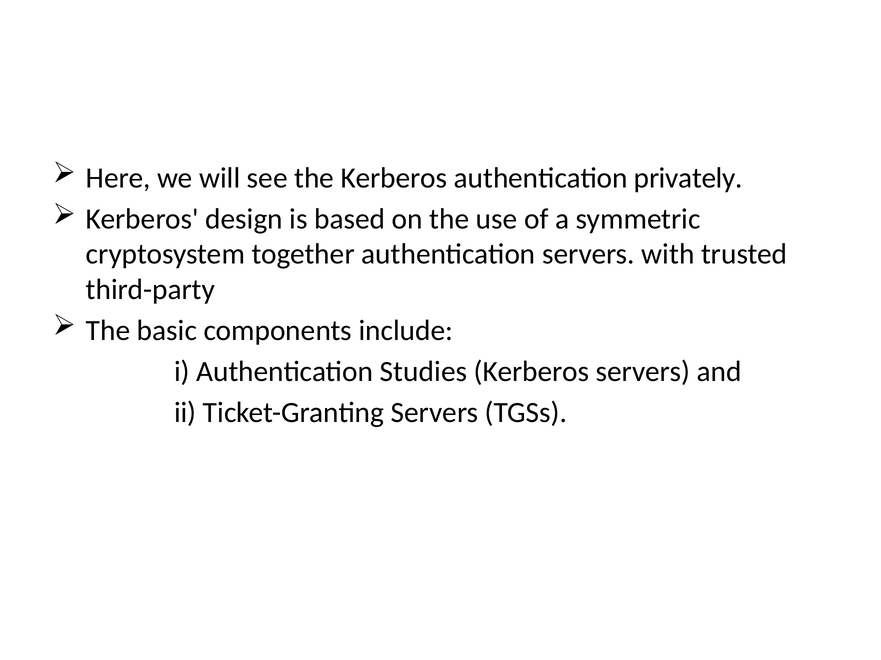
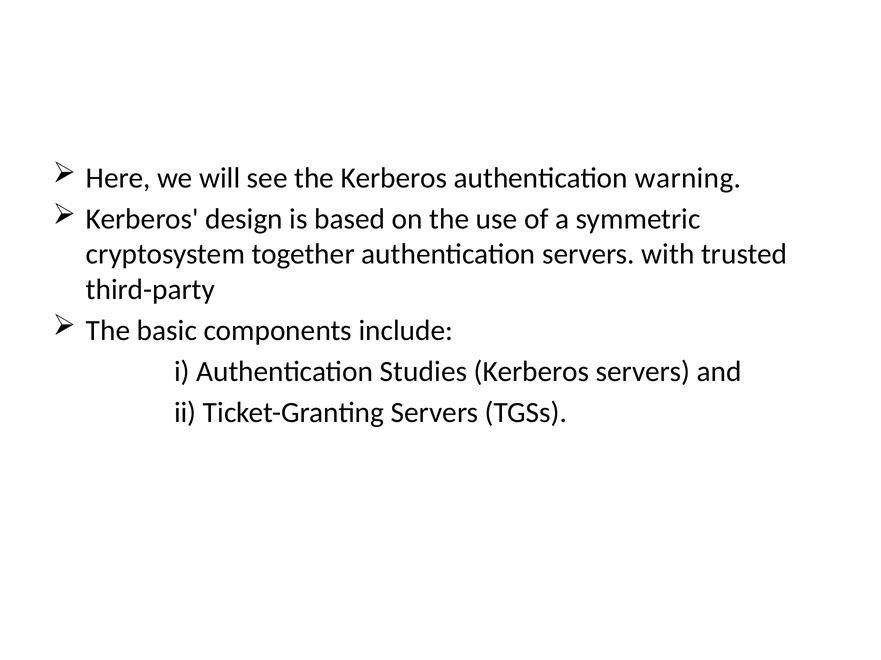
privately: privately -> warning
